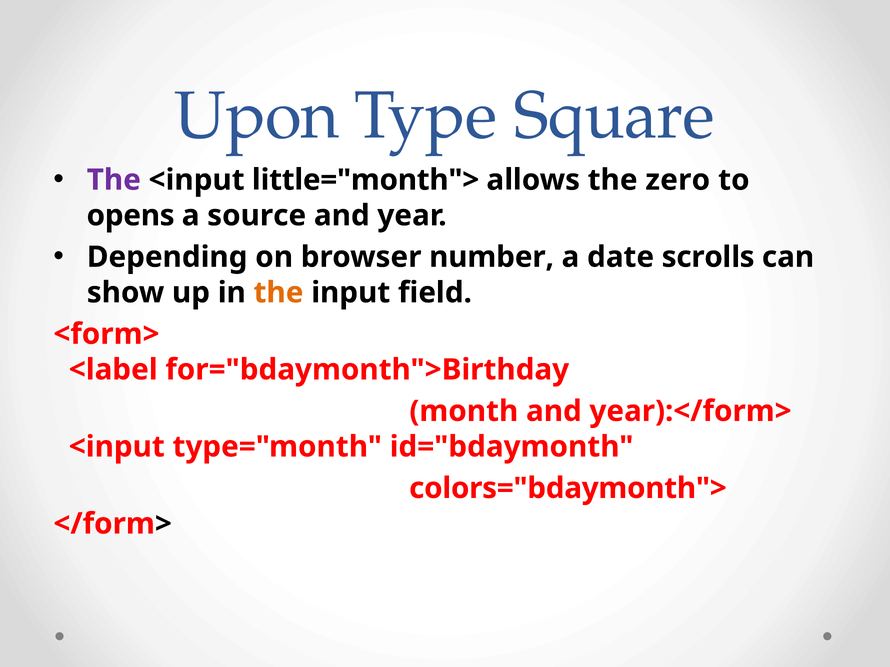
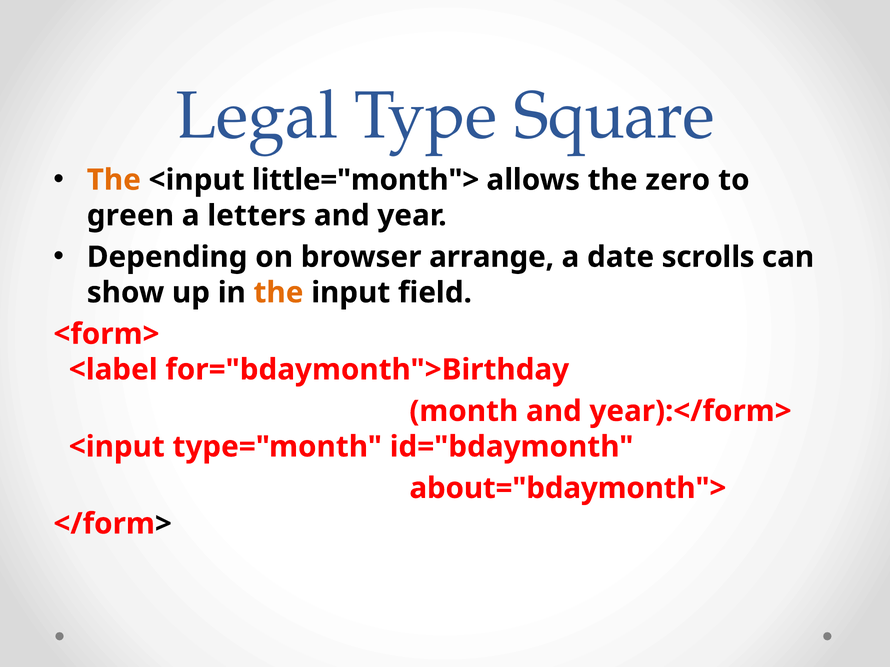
Upon: Upon -> Legal
The at (114, 180) colour: purple -> orange
opens: opens -> green
source: source -> letters
number: number -> arrange
colors="bdaymonth">: colors="bdaymonth"> -> about="bdaymonth">
